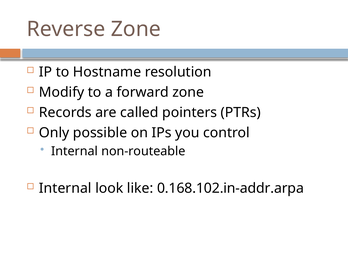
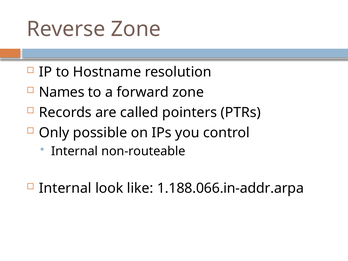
Modify: Modify -> Names
0.168.102.in-addr.arpa: 0.168.102.in-addr.arpa -> 1.188.066.in-addr.arpa
